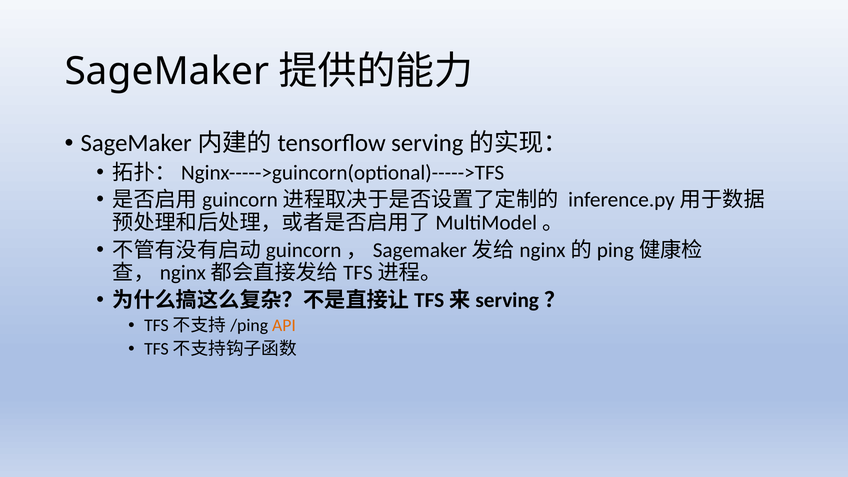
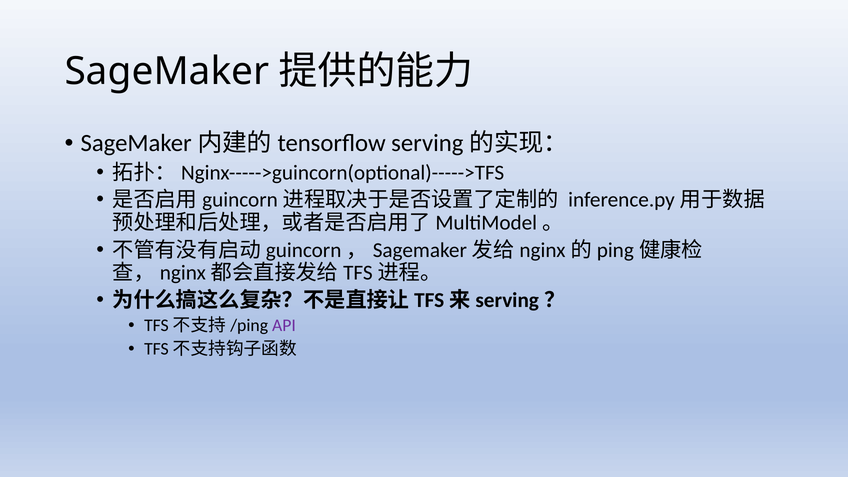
API colour: orange -> purple
